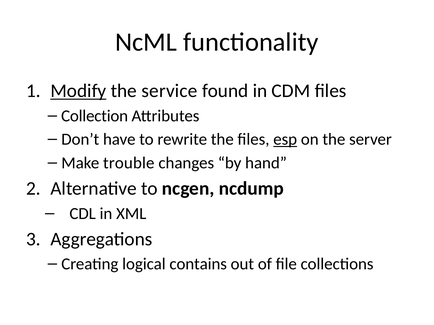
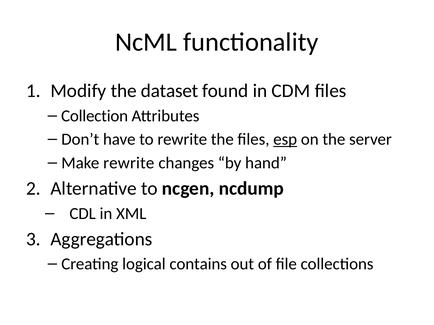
Modify underline: present -> none
service: service -> dataset
Make trouble: trouble -> rewrite
